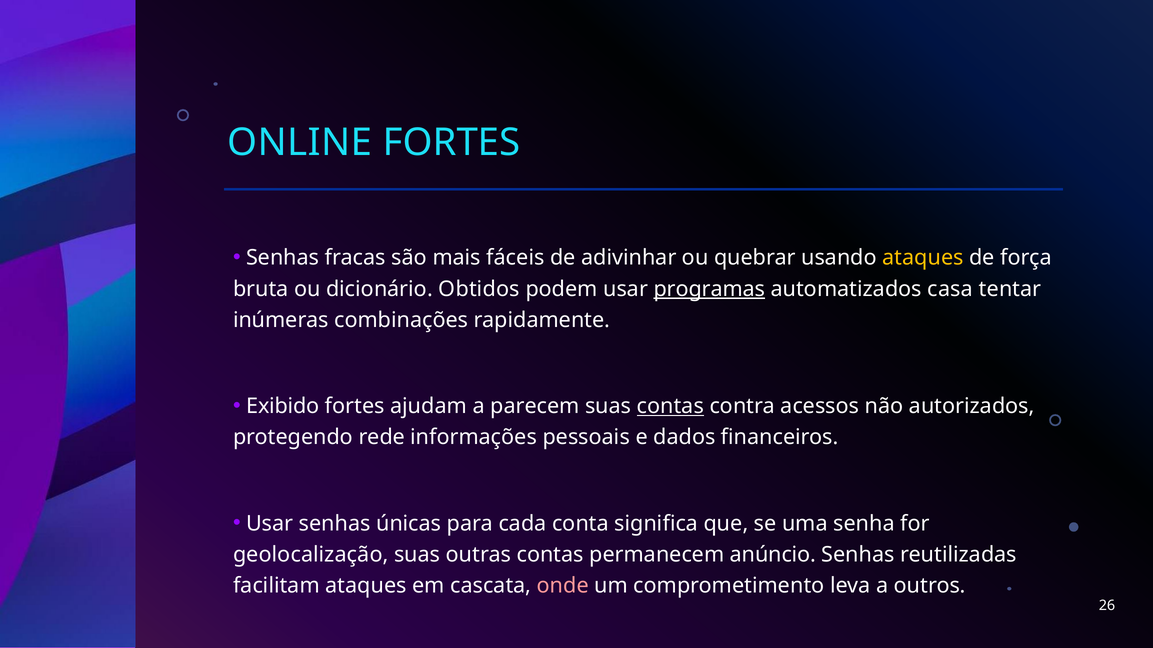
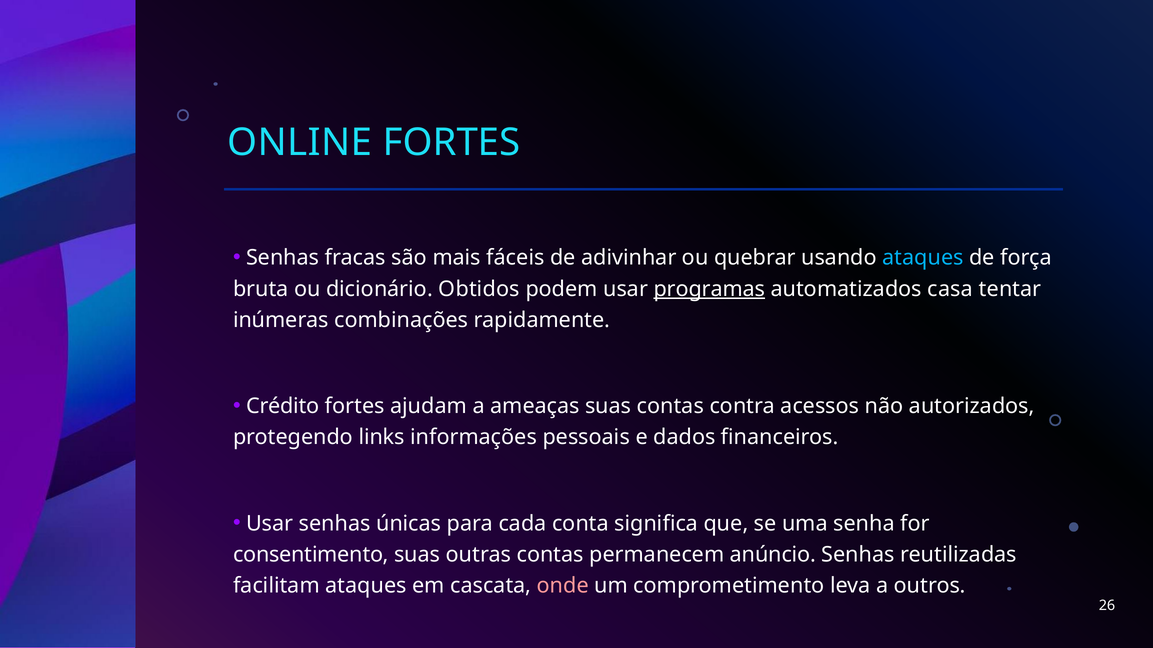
ataques at (923, 258) colour: yellow -> light blue
Exibido: Exibido -> Crédito
parecem: parecem -> ameaças
contas at (670, 407) underline: present -> none
rede: rede -> links
geolocalização: geolocalização -> consentimento
